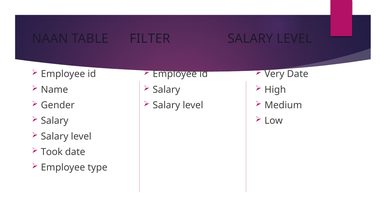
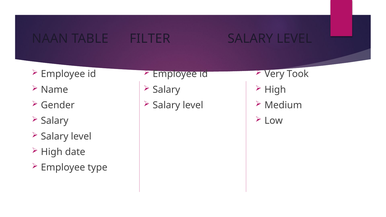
Very Date: Date -> Took
Took at (52, 152): Took -> High
